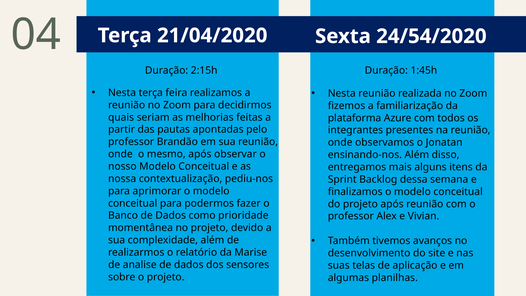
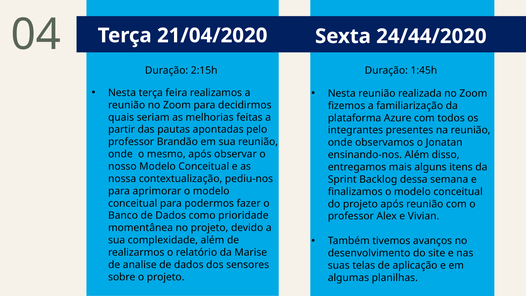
24/54/2020: 24/54/2020 -> 24/44/2020
